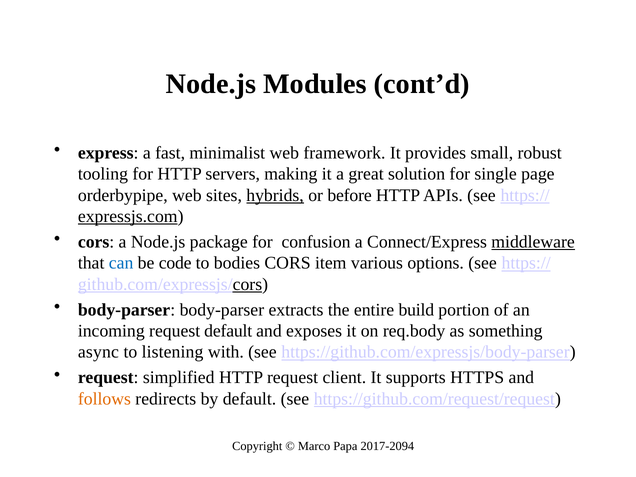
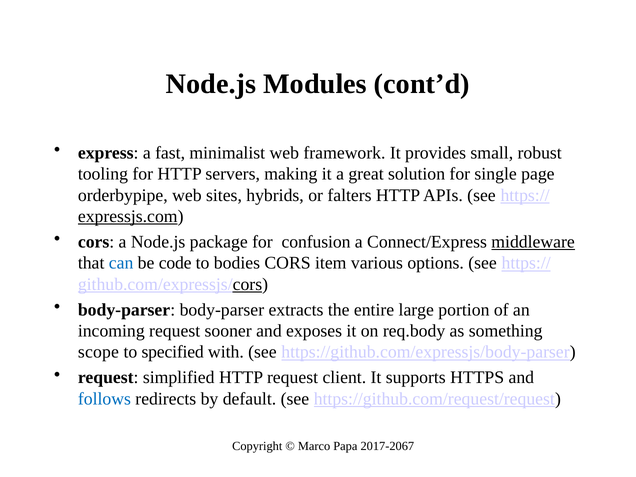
hybrids underline: present -> none
before: before -> falters
build: build -> large
request default: default -> sooner
async: async -> scope
listening: listening -> specified
follows colour: orange -> blue
2017-2094: 2017-2094 -> 2017-2067
